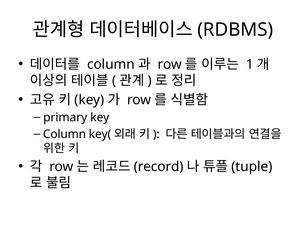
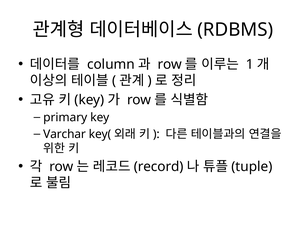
Column at (65, 134): Column -> Varchar
